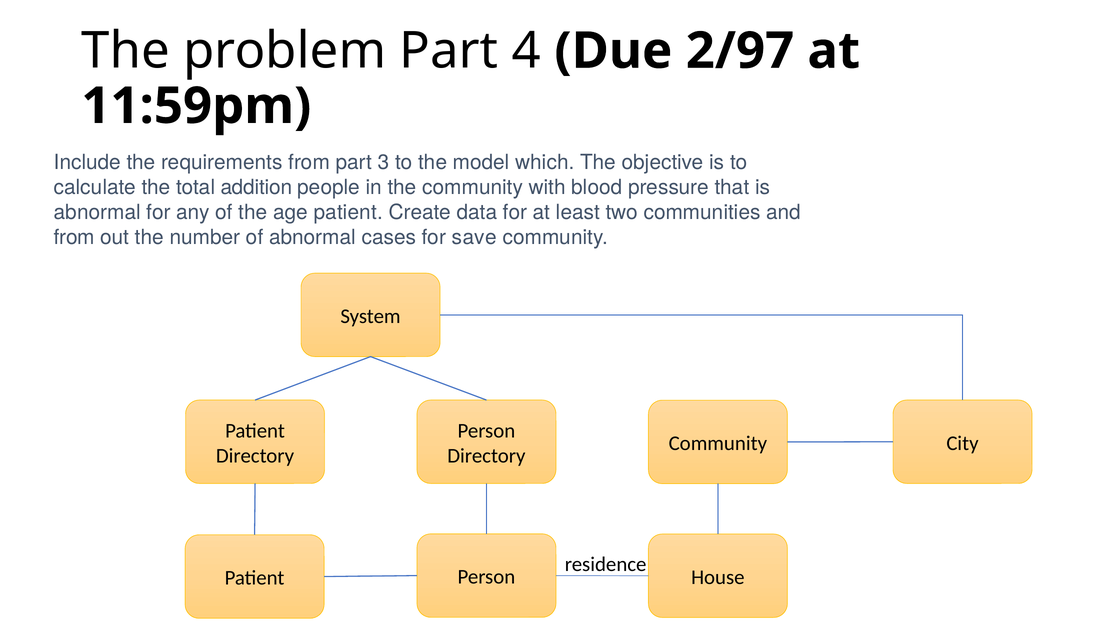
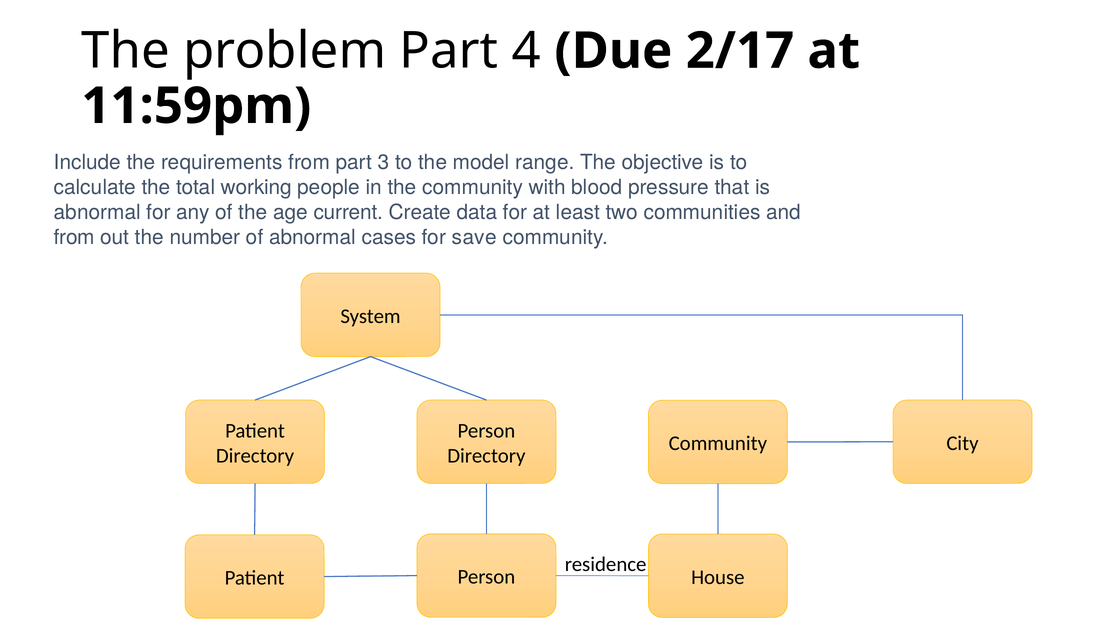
2/97: 2/97 -> 2/17
which: which -> range
addition: addition -> working
age patient: patient -> current
